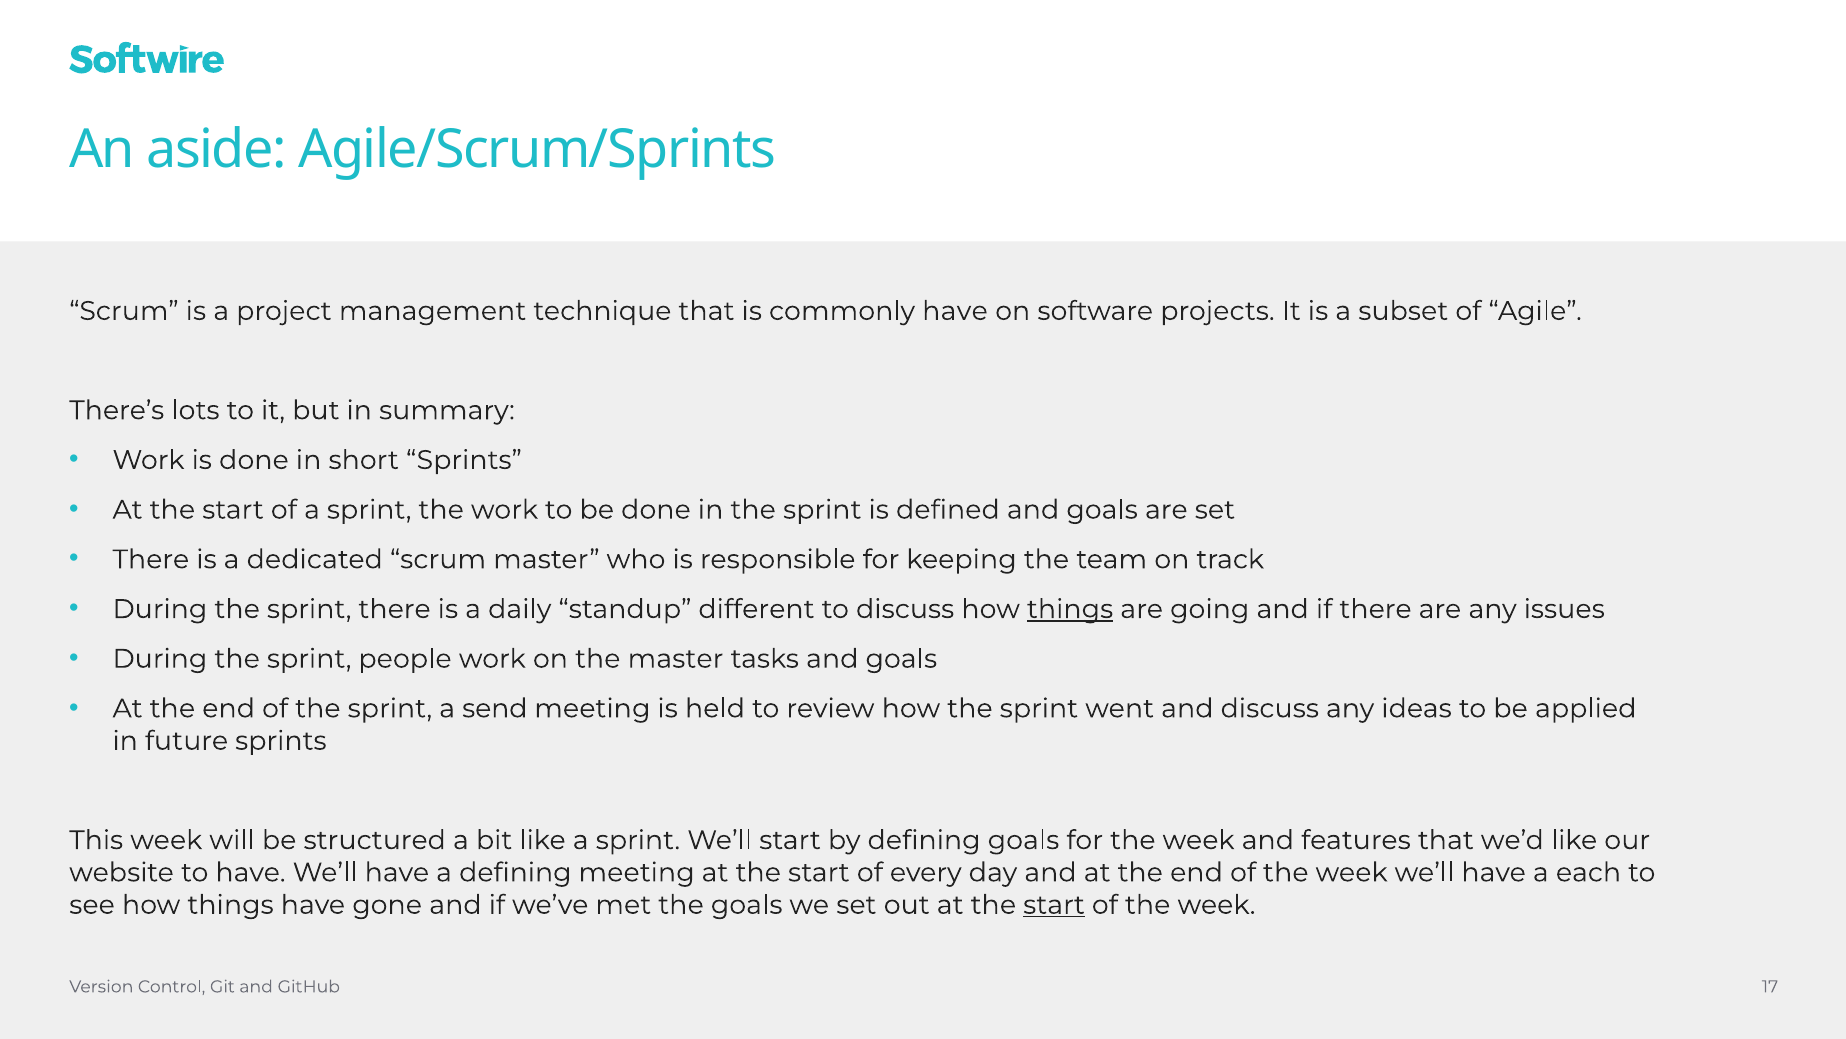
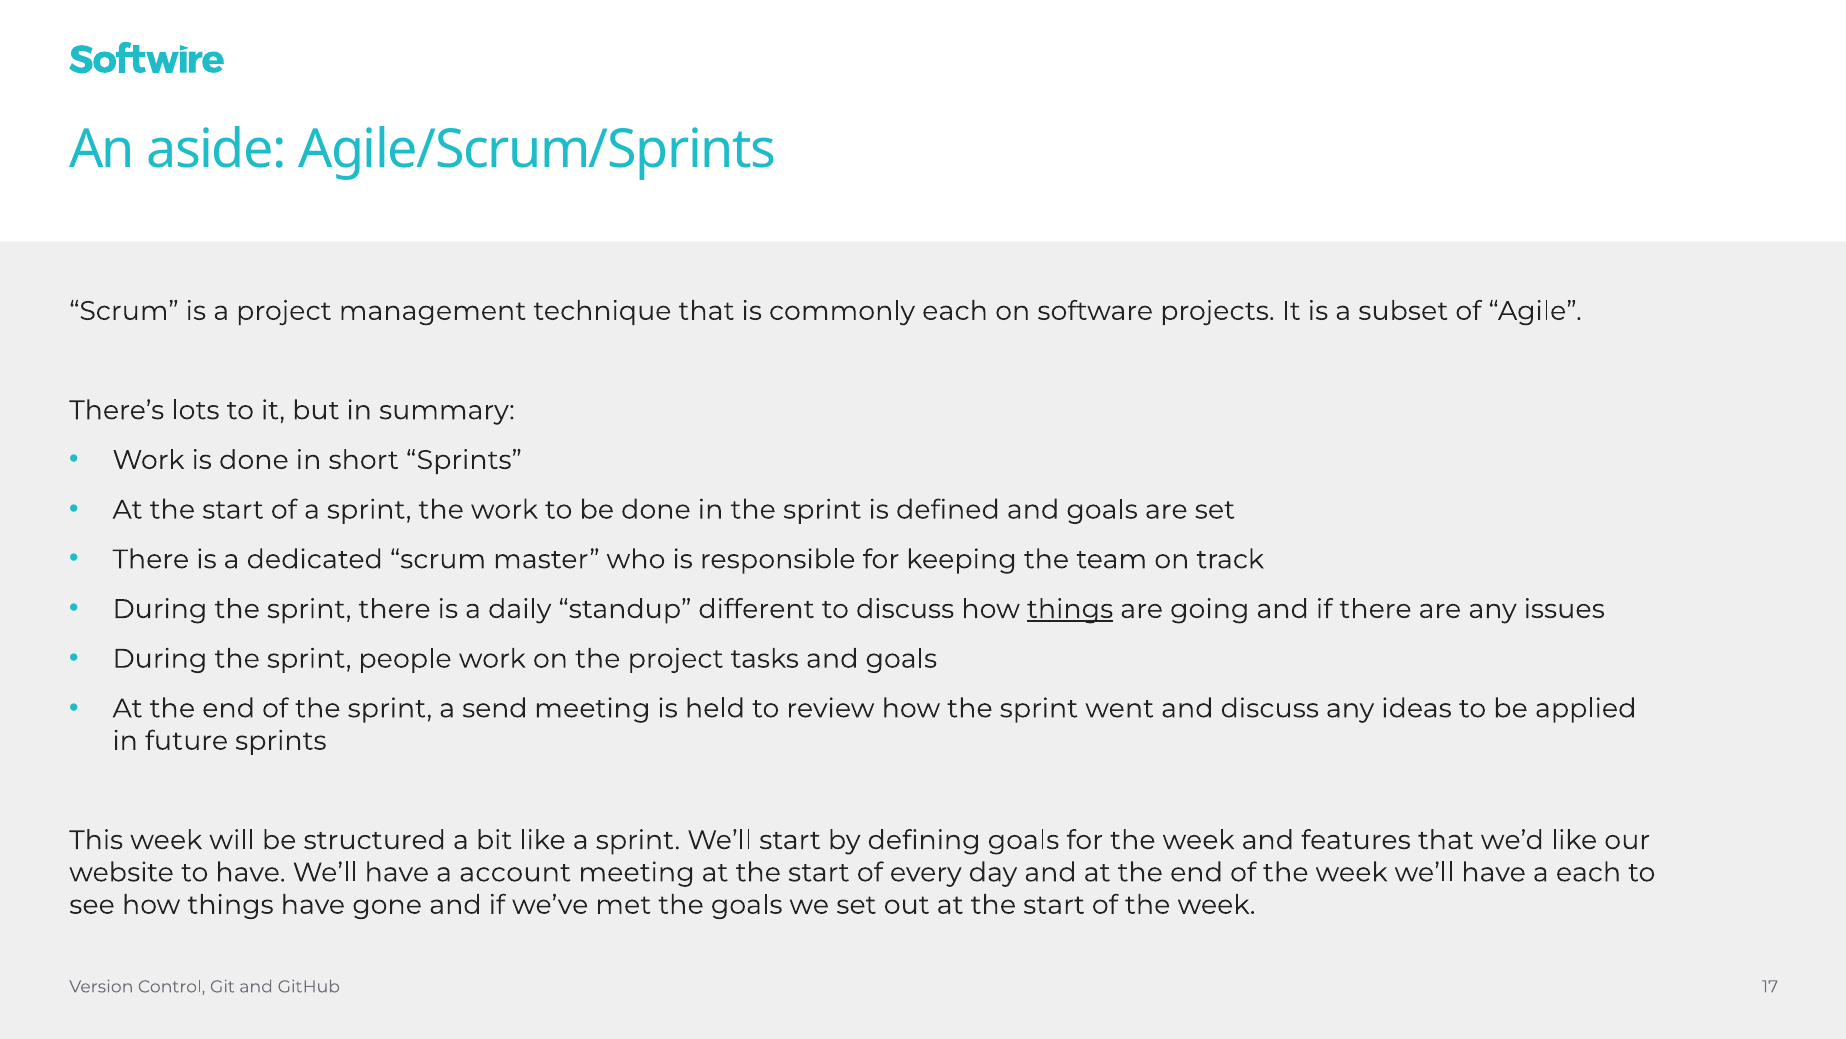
commonly have: have -> each
the master: master -> project
a defining: defining -> account
start at (1054, 904) underline: present -> none
